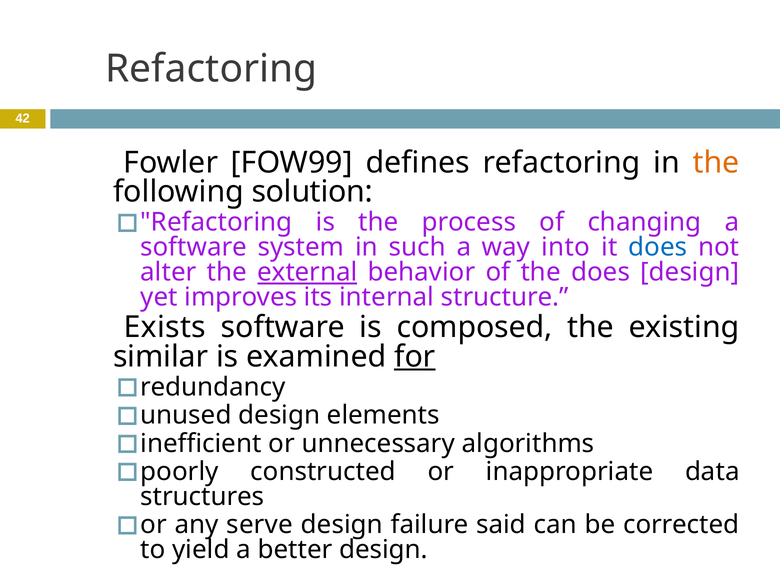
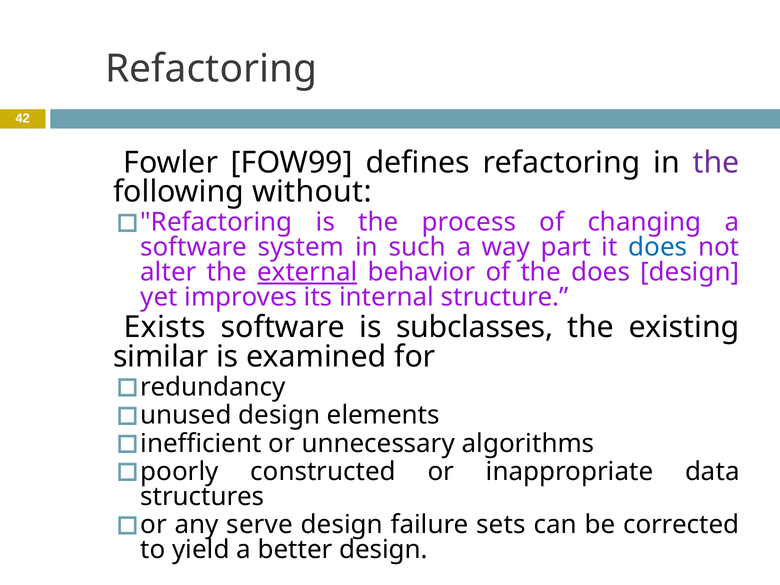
the at (716, 163) colour: orange -> purple
solution: solution -> without
into: into -> part
composed: composed -> subclasses
for underline: present -> none
said: said -> sets
